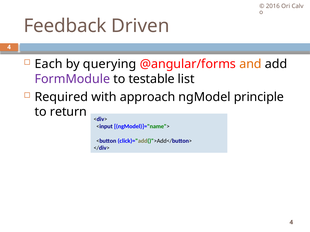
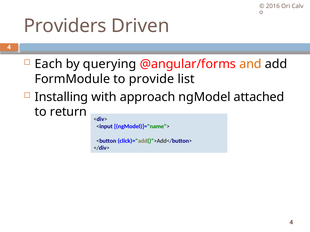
Feedback: Feedback -> Providers
FormModule colour: purple -> black
testable: testable -> provide
Required: Required -> Installing
principle: principle -> attached
